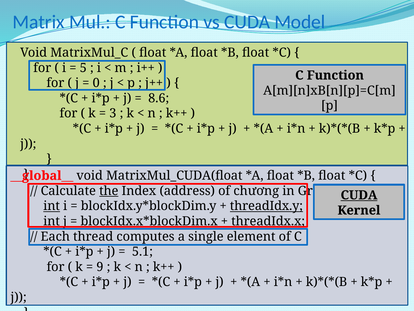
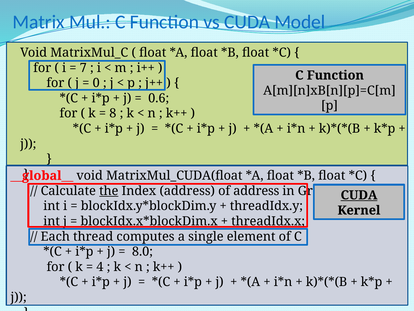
5: 5 -> 7
8.6: 8.6 -> 0.6
3: 3 -> 8
of chương: chương -> address
int at (52, 206) underline: present -> none
threadIdx.y underline: present -> none
5.1: 5.1 -> 8.0
9: 9 -> 4
